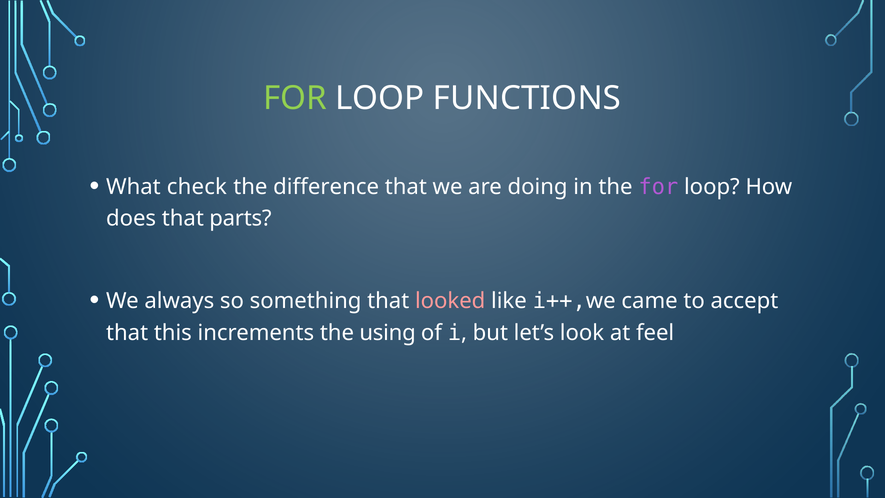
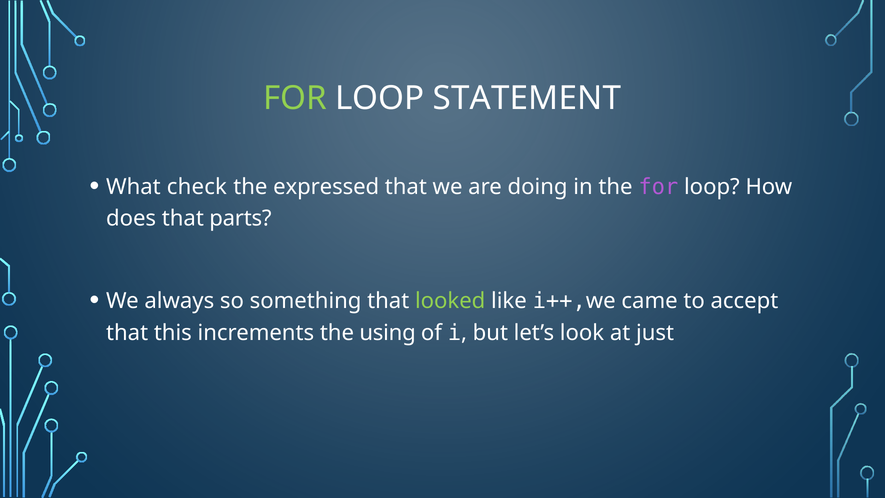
FUNCTIONS: FUNCTIONS -> STATEMENT
difference: difference -> expressed
looked colour: pink -> light green
feel: feel -> just
